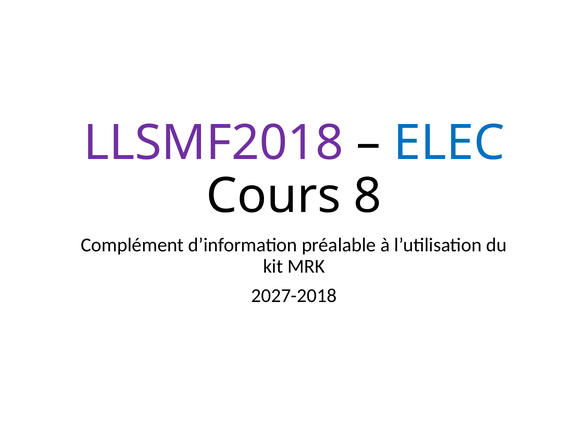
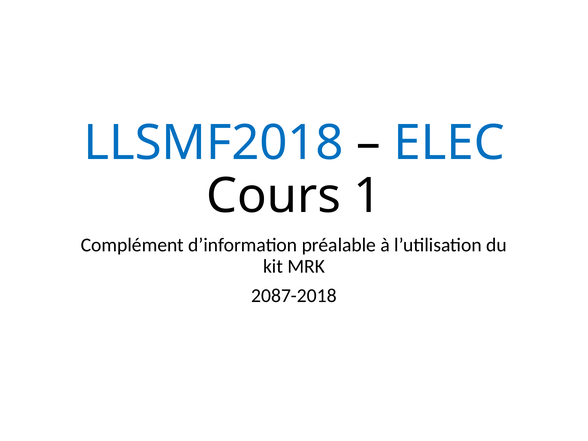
LLSMF2018 colour: purple -> blue
8: 8 -> 1
2027-2018: 2027-2018 -> 2087-2018
